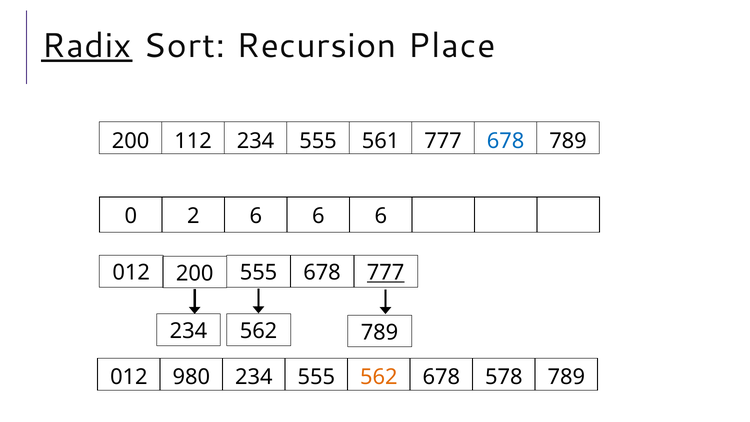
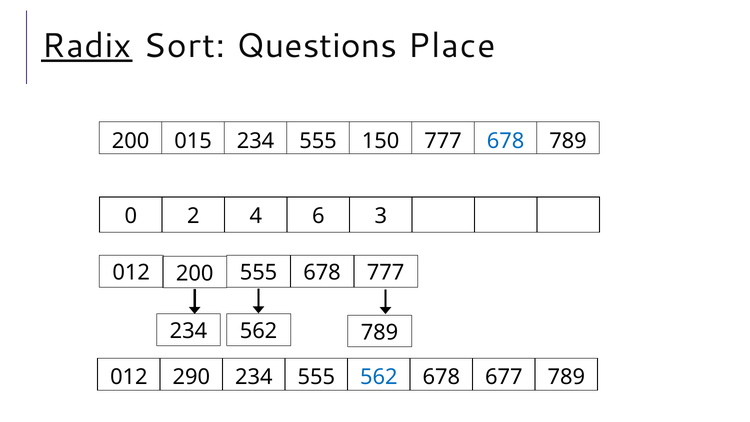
Recursion: Recursion -> Questions
112: 112 -> 015
561: 561 -> 150
2 6: 6 -> 4
6 at (381, 216): 6 -> 3
777 at (386, 272) underline: present -> none
980: 980 -> 290
562 at (379, 377) colour: orange -> blue
578: 578 -> 677
